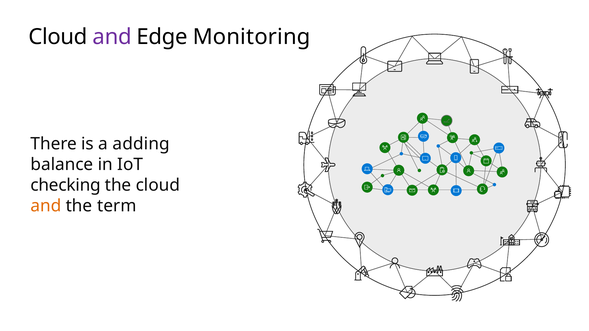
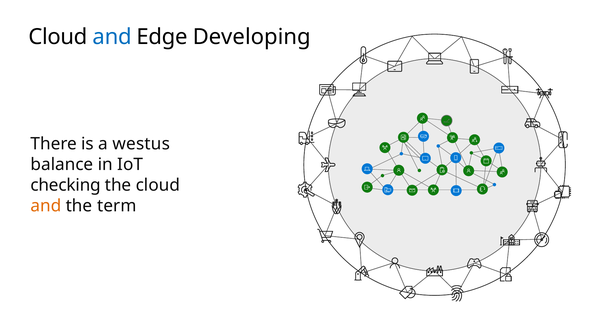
and at (112, 37) colour: purple -> blue
Monitoring: Monitoring -> Developing
adding: adding -> westus
